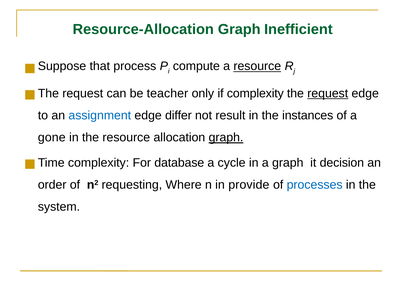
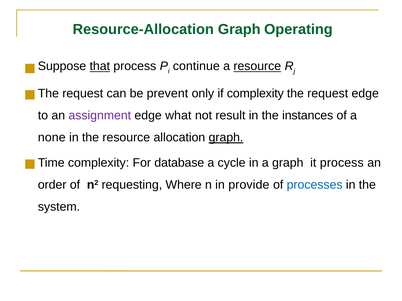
Inefficient: Inefficient -> Operating
that underline: none -> present
compute: compute -> continue
teacher: teacher -> prevent
request at (328, 94) underline: present -> none
assignment colour: blue -> purple
differ: differ -> what
gone: gone -> none
it decision: decision -> process
